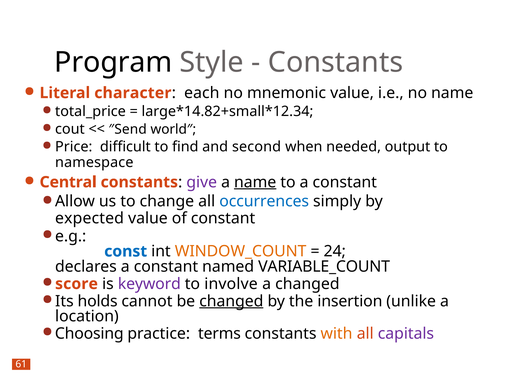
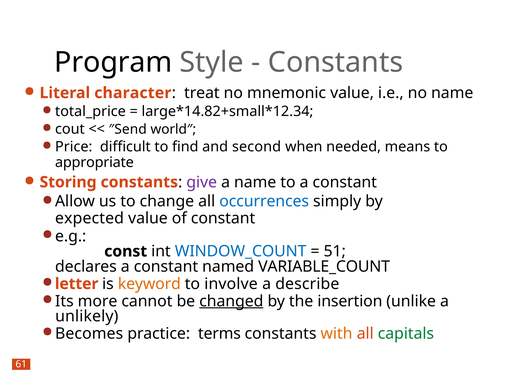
each: each -> treat
output: output -> means
namespace: namespace -> appropriate
Central: Central -> Storing
name at (255, 182) underline: present -> none
const colour: blue -> black
WINDOW_COUNT colour: orange -> blue
24: 24 -> 51
score: score -> letter
keyword colour: purple -> orange
a changed: changed -> describe
holds: holds -> more
location: location -> unlikely
Choosing: Choosing -> Becomes
capitals colour: purple -> green
